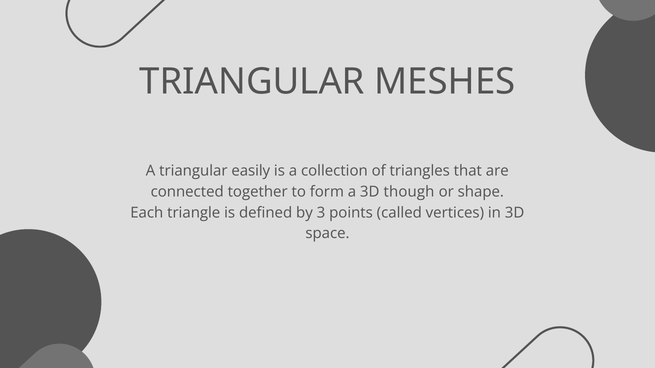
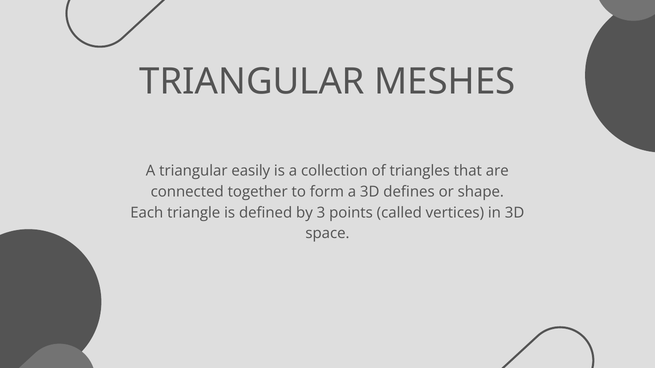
though: though -> defines
